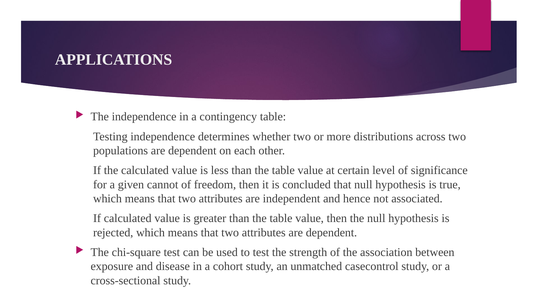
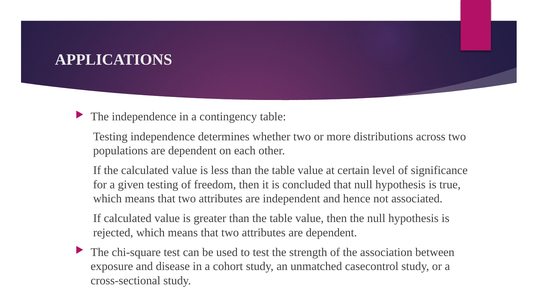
given cannot: cannot -> testing
